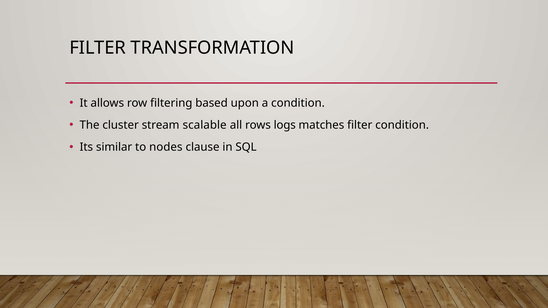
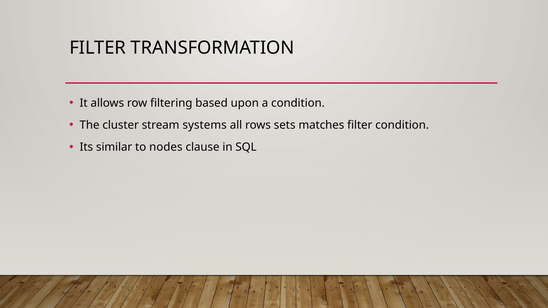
scalable: scalable -> systems
logs: logs -> sets
